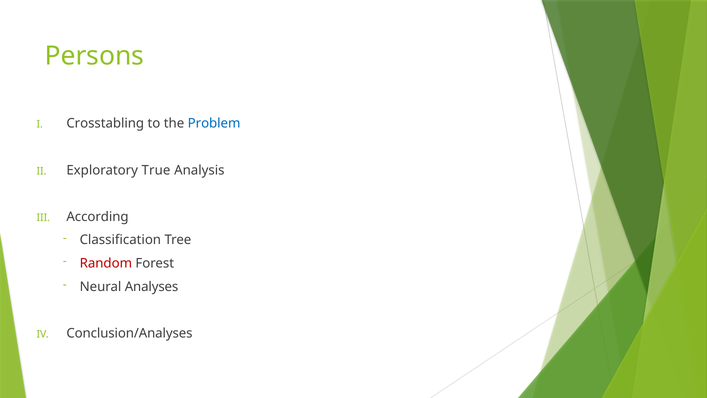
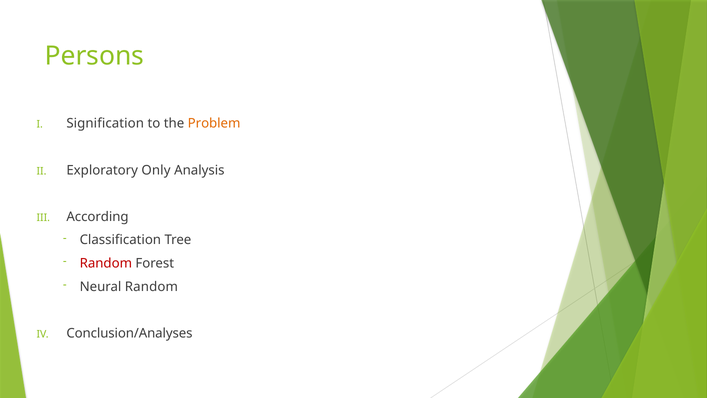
Crosstabling: Crosstabling -> Signification
Problem colour: blue -> orange
True: True -> Only
Neural Analyses: Analyses -> Random
